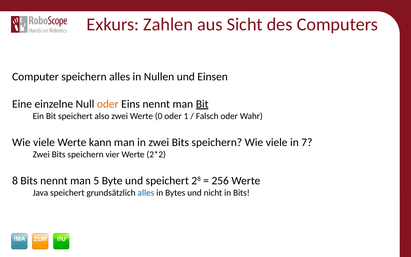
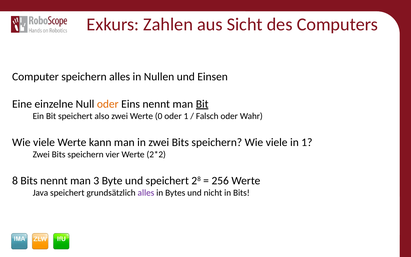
in 7: 7 -> 1
5: 5 -> 3
alles at (146, 193) colour: blue -> purple
